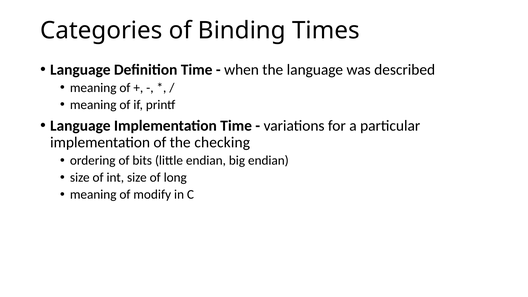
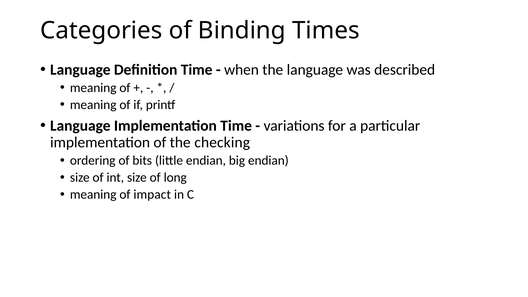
modify: modify -> impact
